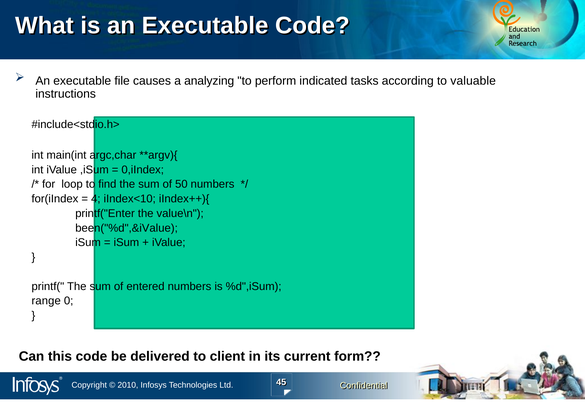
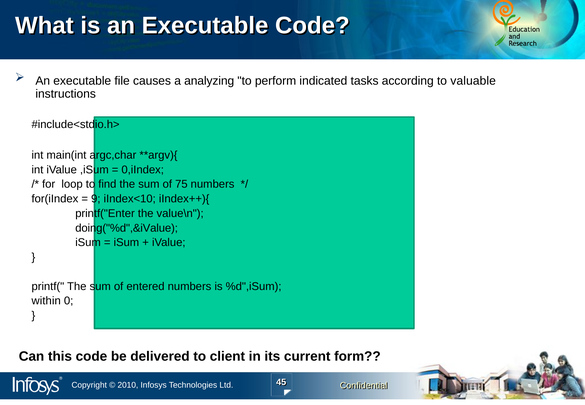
50: 50 -> 75
4: 4 -> 9
been("%d",&iValue: been("%d",&iValue -> doing("%d",&iValue
range: range -> within
